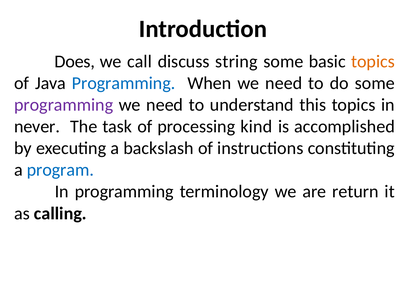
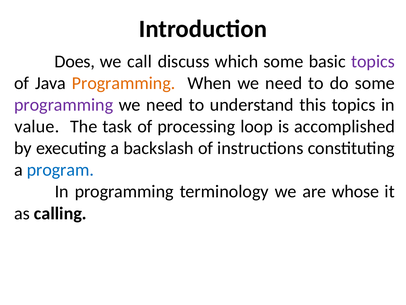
string: string -> which
topics at (373, 61) colour: orange -> purple
Programming at (124, 83) colour: blue -> orange
never: never -> value
kind: kind -> loop
return: return -> whose
